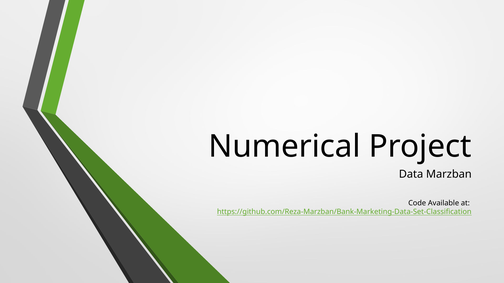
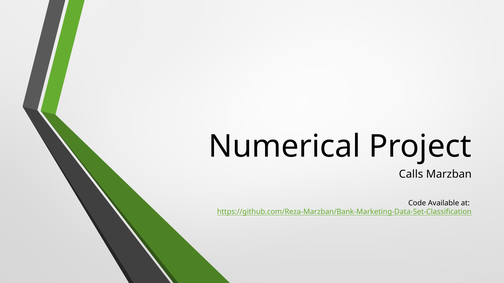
Data: Data -> Calls
